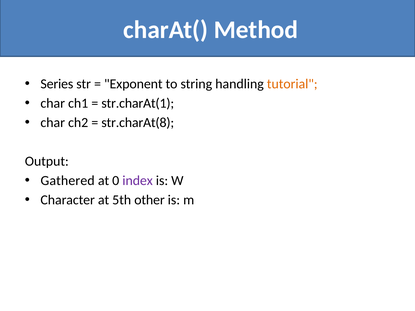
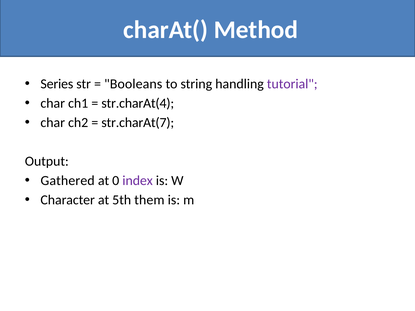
Exponent: Exponent -> Booleans
tutorial colour: orange -> purple
str.charAt(1: str.charAt(1 -> str.charAt(4
str.charAt(8: str.charAt(8 -> str.charAt(7
other: other -> them
